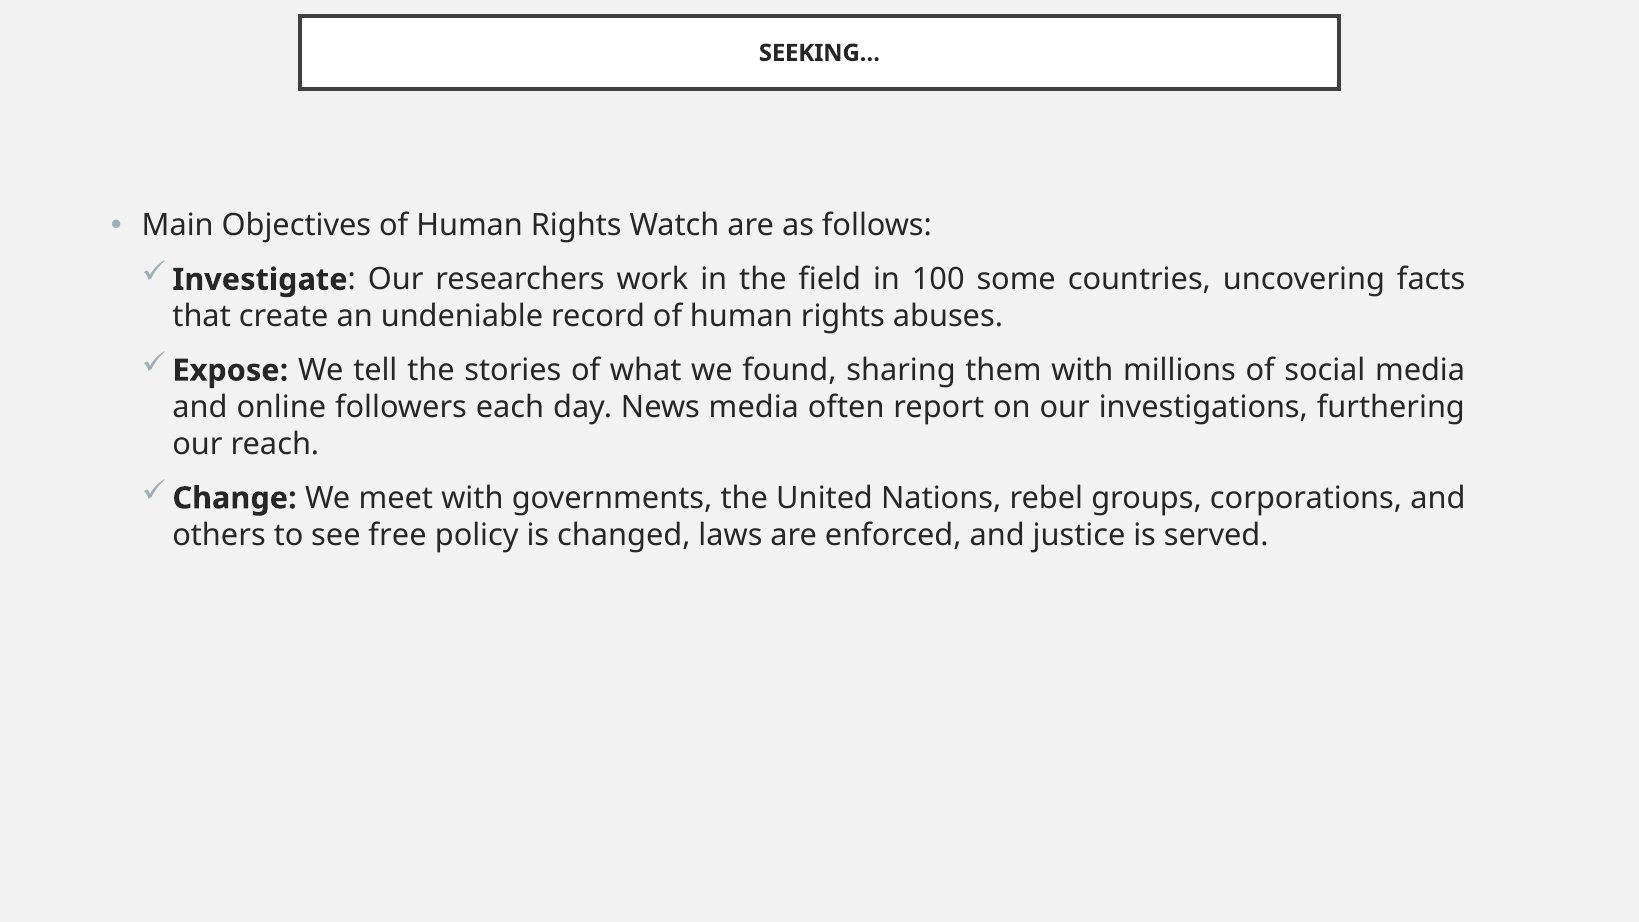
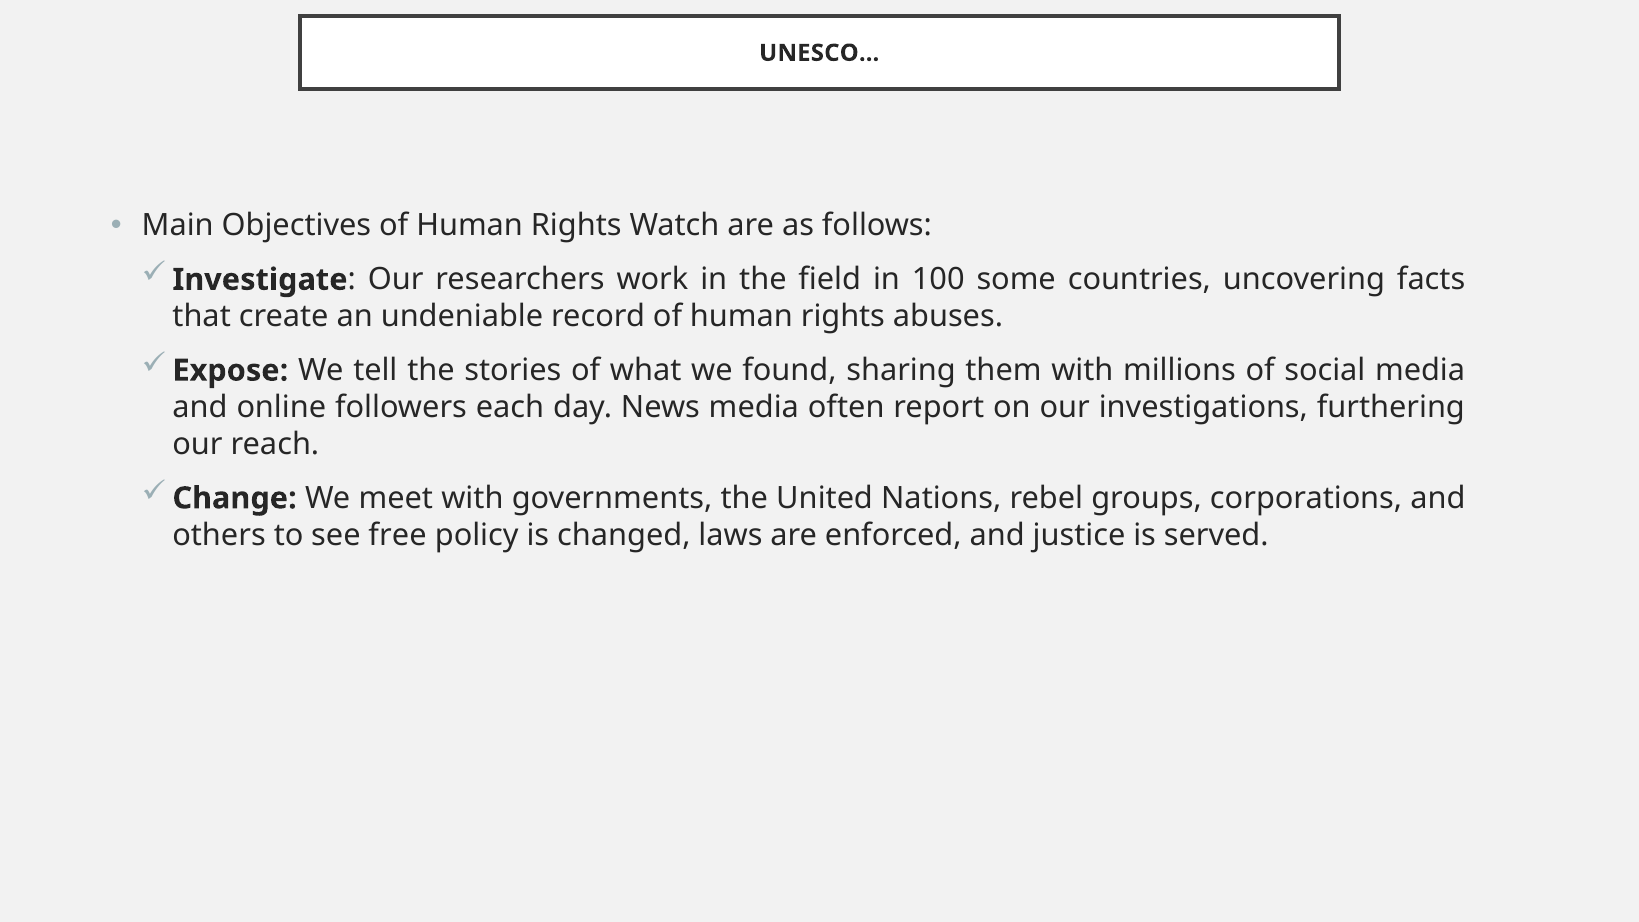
SEEKING…: SEEKING… -> UNESCO…
